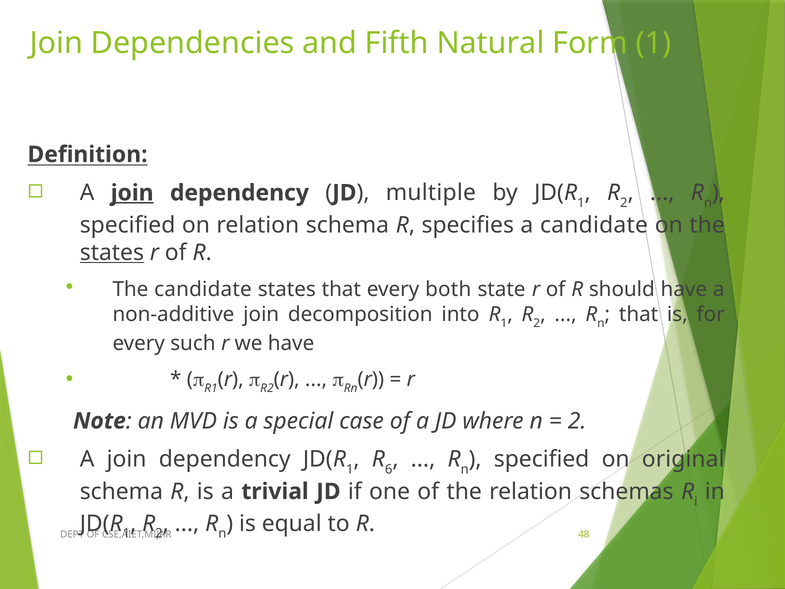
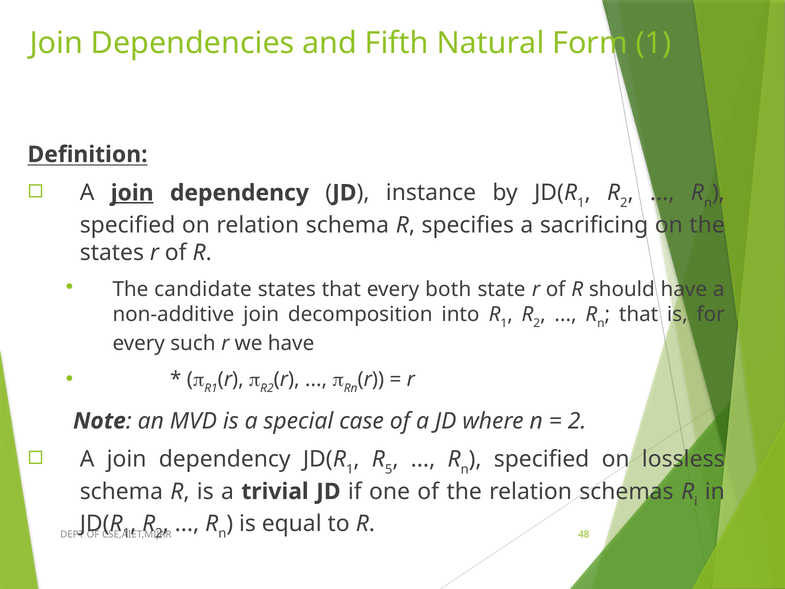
multiple: multiple -> instance
a candidate: candidate -> sacrificing
states at (112, 252) underline: present -> none
6: 6 -> 5
original: original -> lossless
